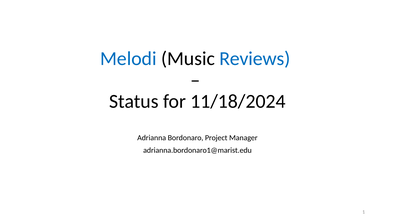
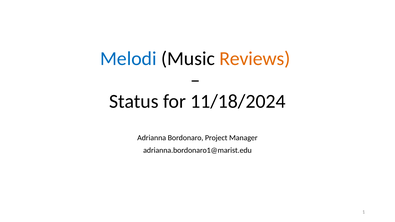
Reviews colour: blue -> orange
